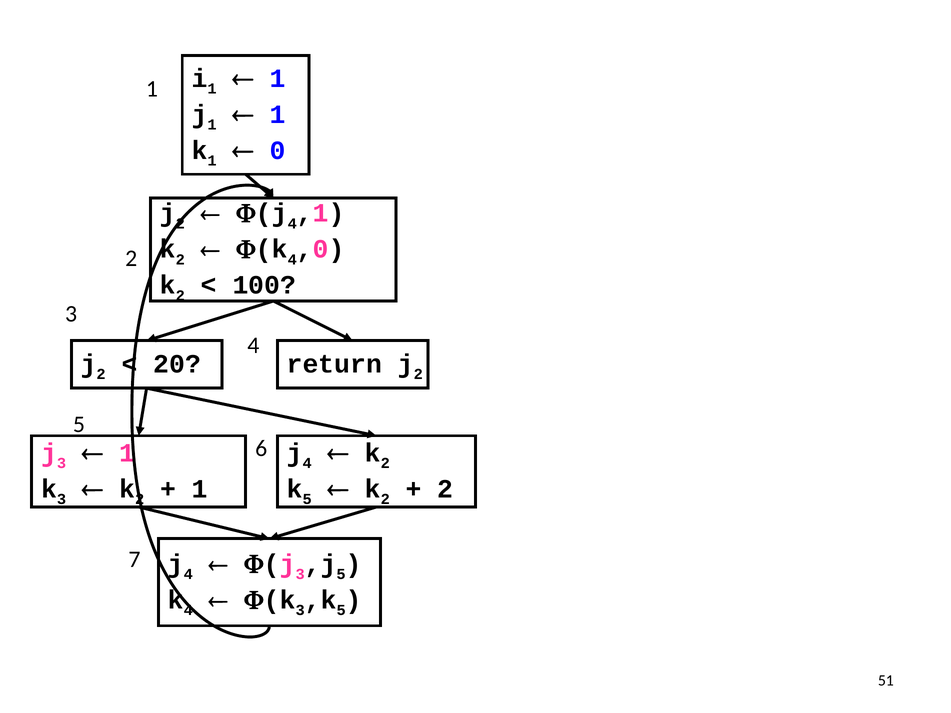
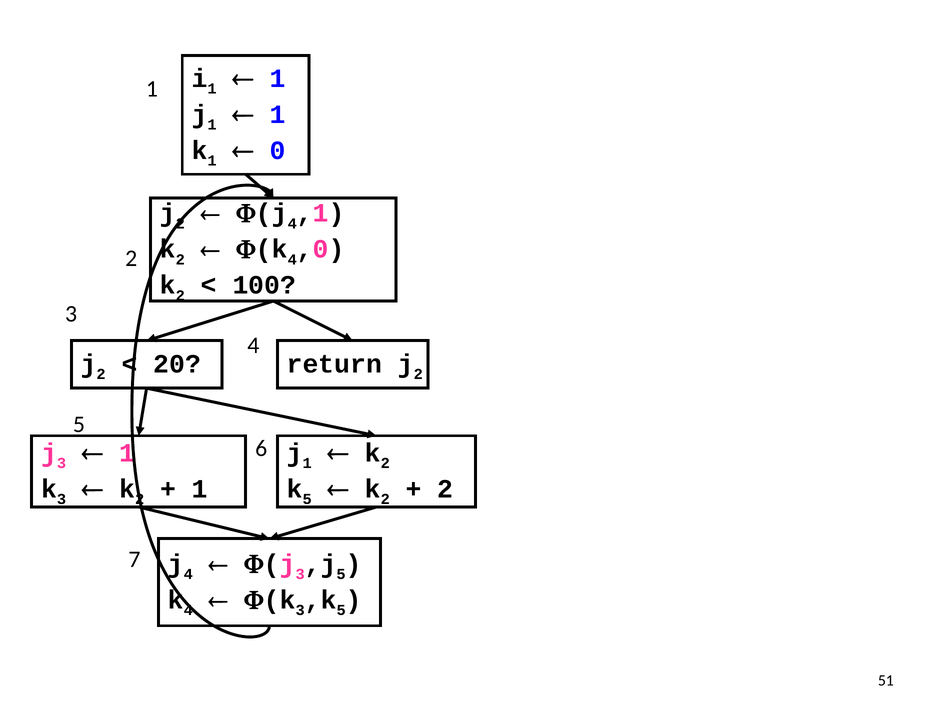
4 at (307, 463): 4 -> 1
